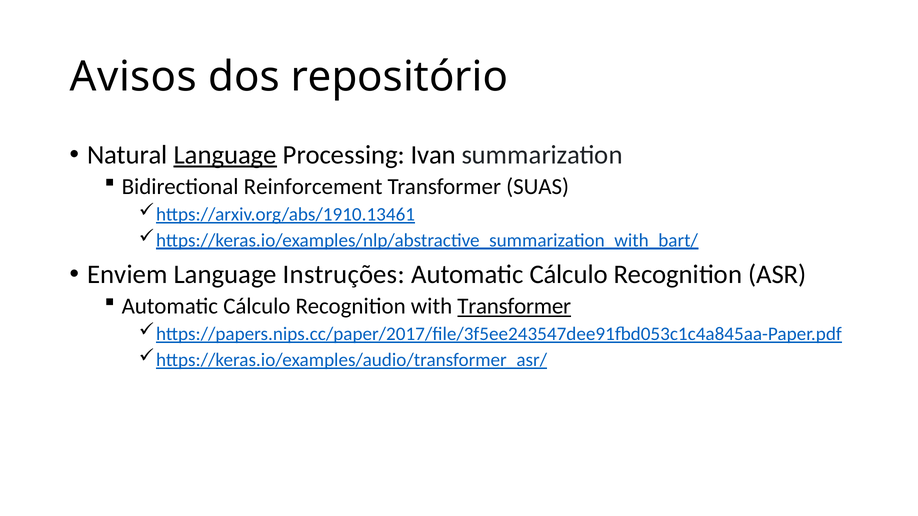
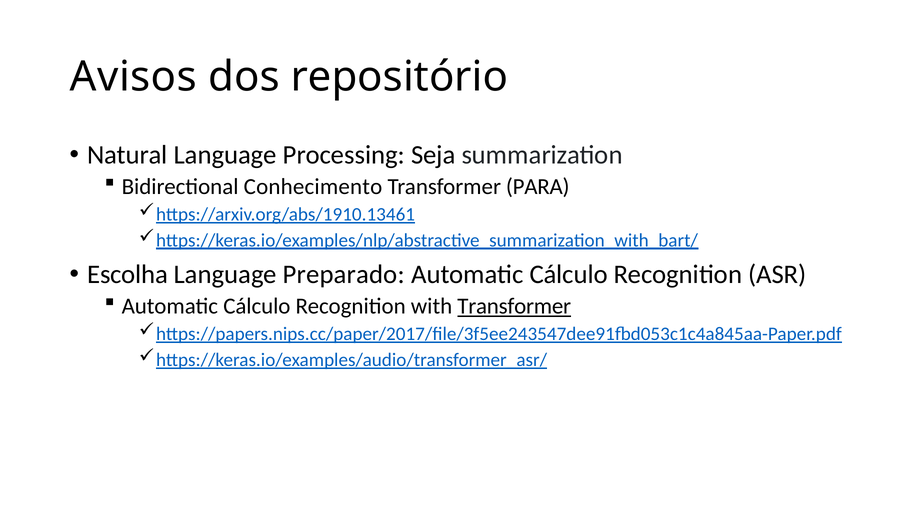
Language at (225, 155) underline: present -> none
Ivan: Ivan -> Seja
Reinforcement: Reinforcement -> Conhecimento
SUAS: SUAS -> PARA
Enviem: Enviem -> Escolha
Instruções: Instruções -> Preparado
